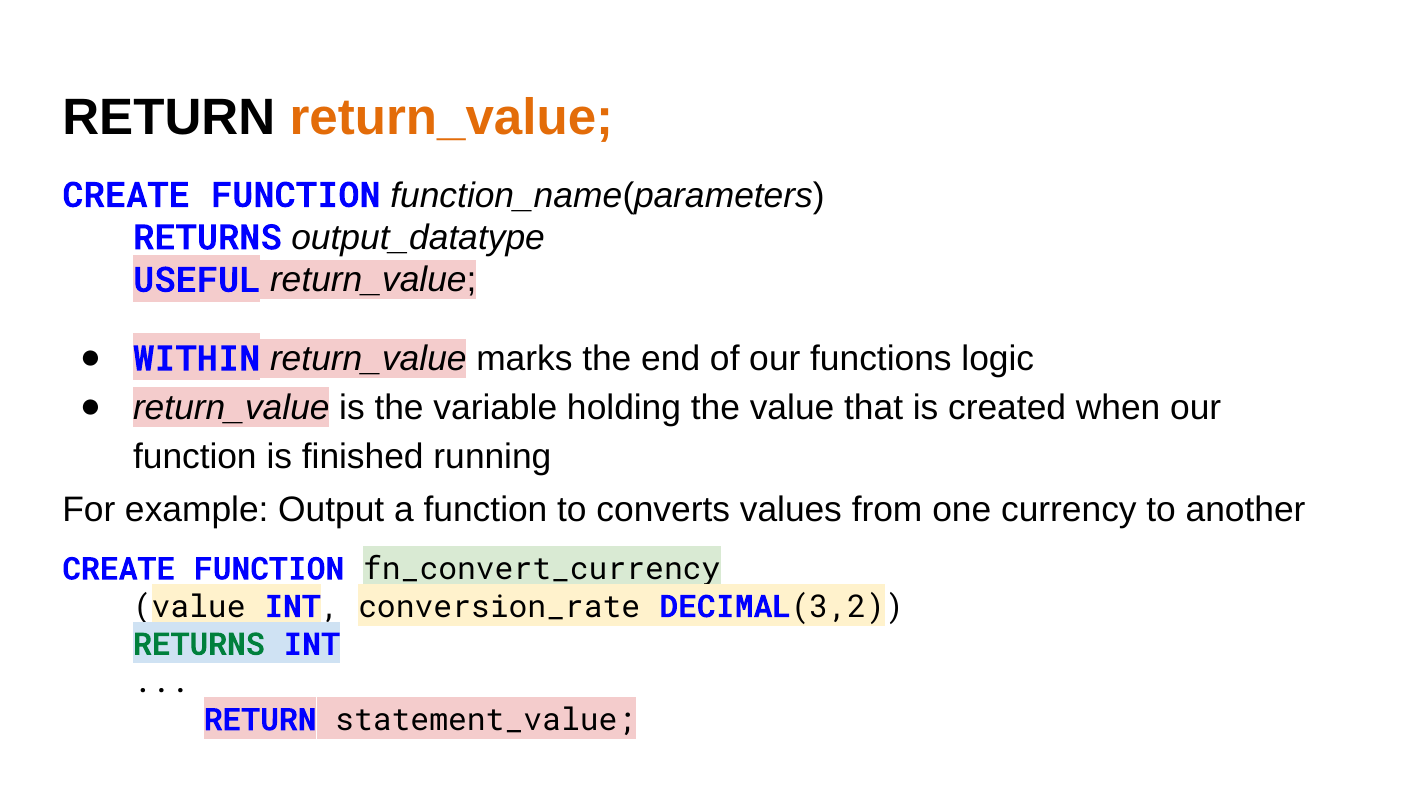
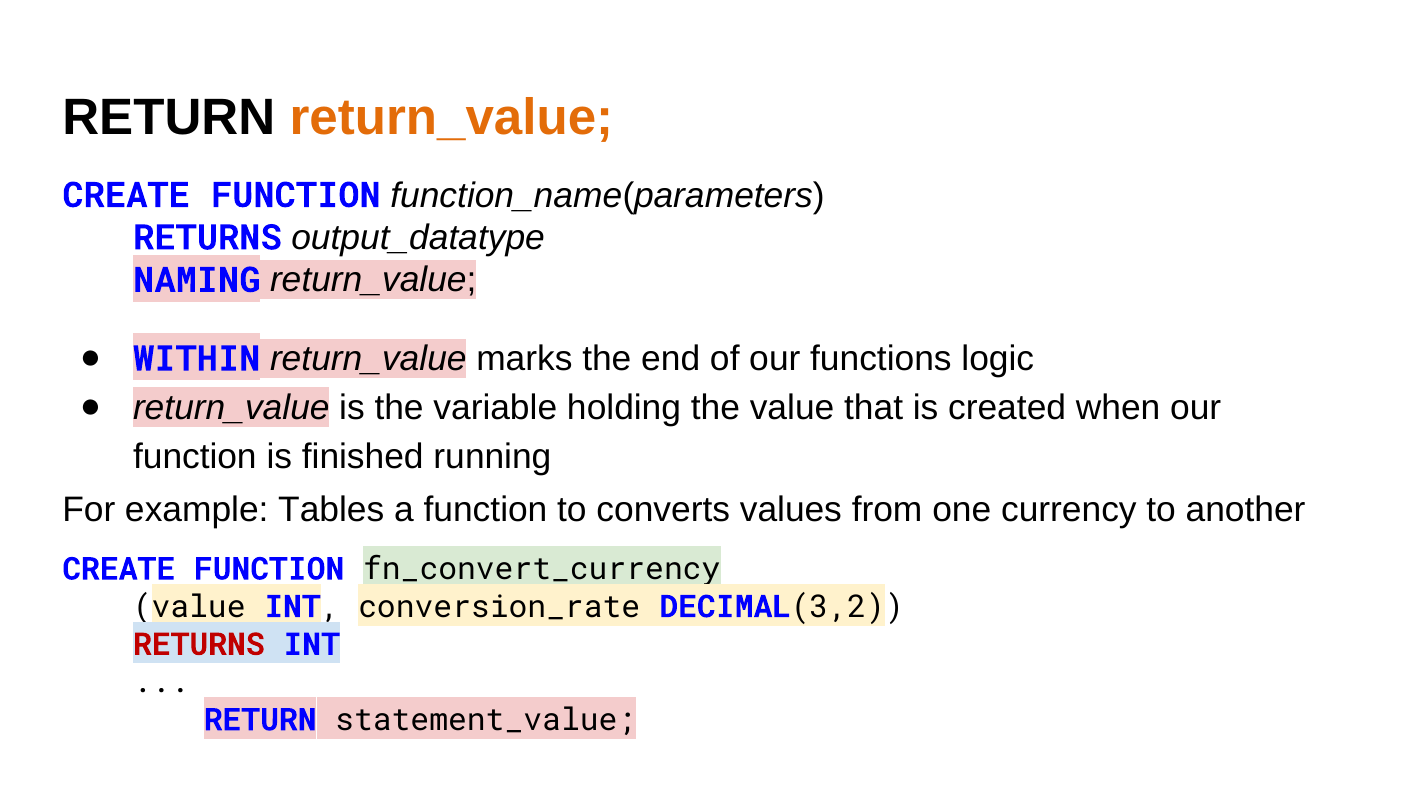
USEFUL: USEFUL -> NAMING
Output: Output -> Tables
RETURNS at (199, 645) colour: green -> red
